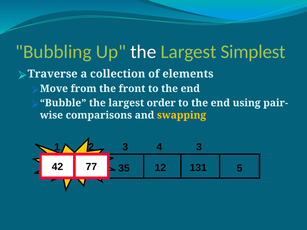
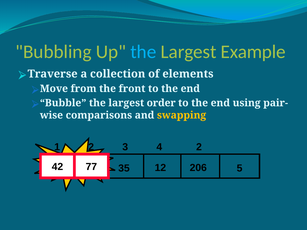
the at (143, 52) colour: white -> light blue
Simplest: Simplest -> Example
4 3: 3 -> 2
131: 131 -> 206
